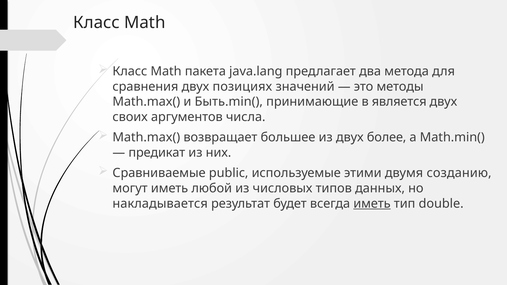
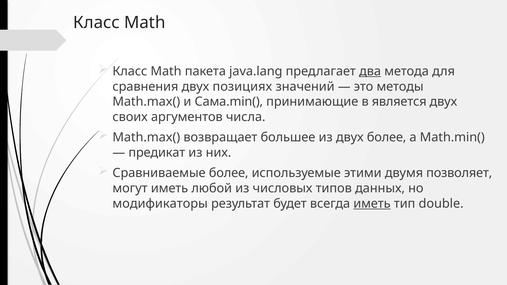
два underline: none -> present
Быть.min(: Быть.min( -> Сама.min(
Сравниваемые public: public -> более
созданию: созданию -> позволяет
накладывается: накладывается -> модификаторы
